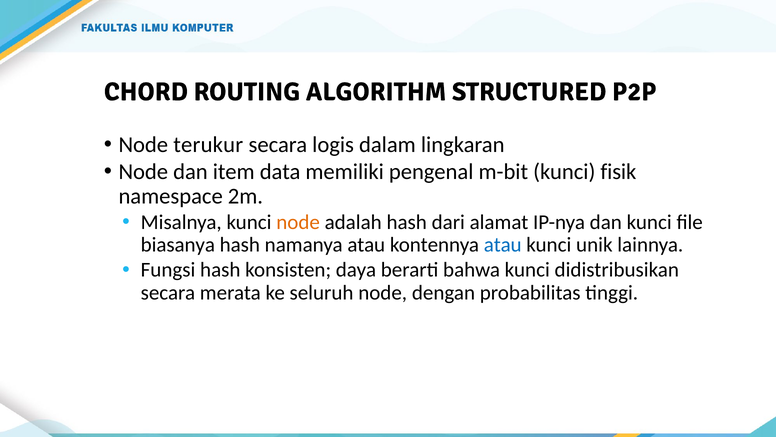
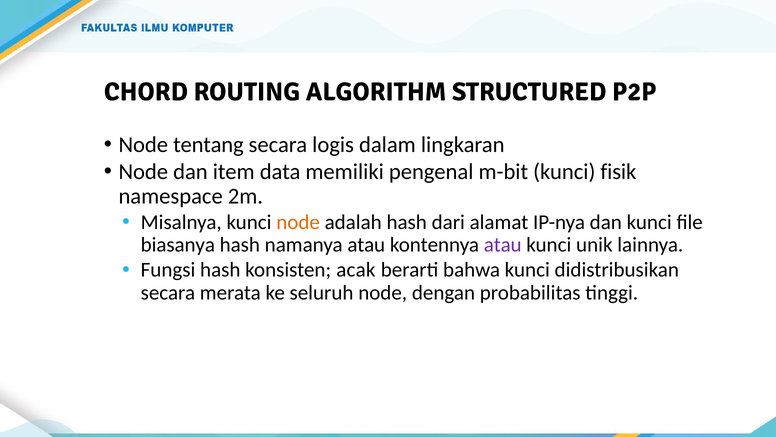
terukur: terukur -> tentang
atau at (503, 245) colour: blue -> purple
daya: daya -> acak
